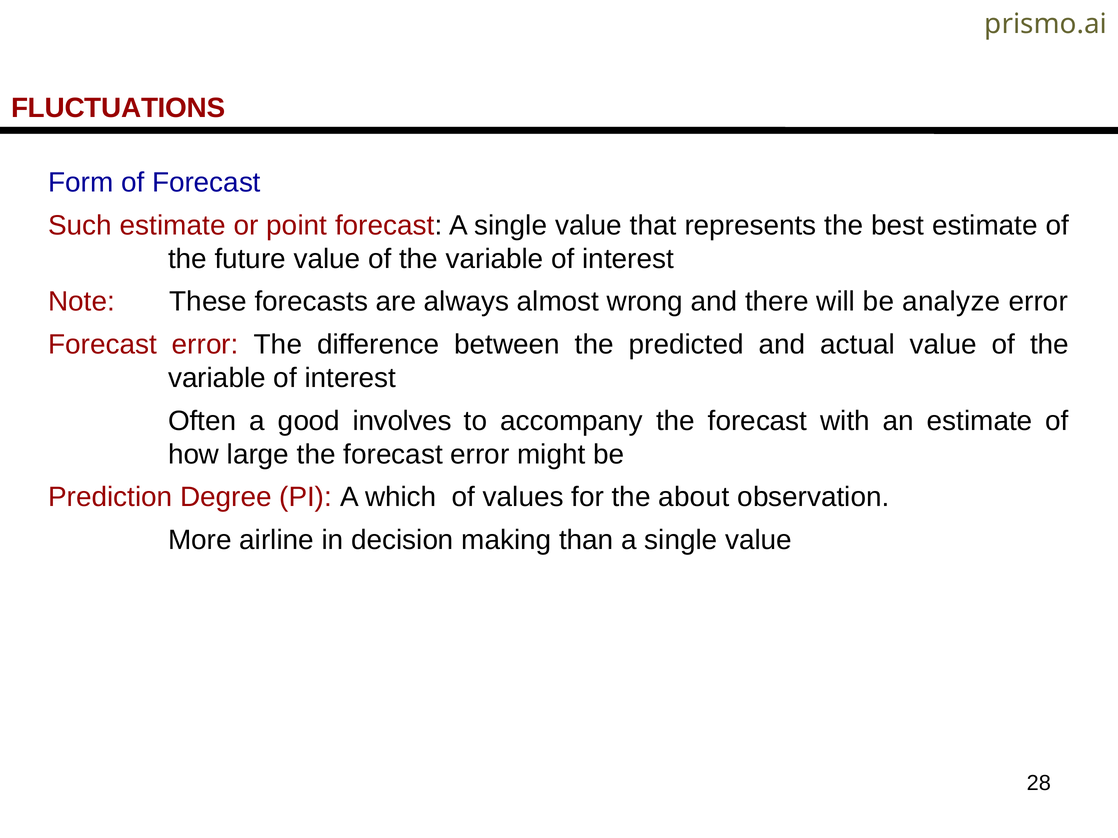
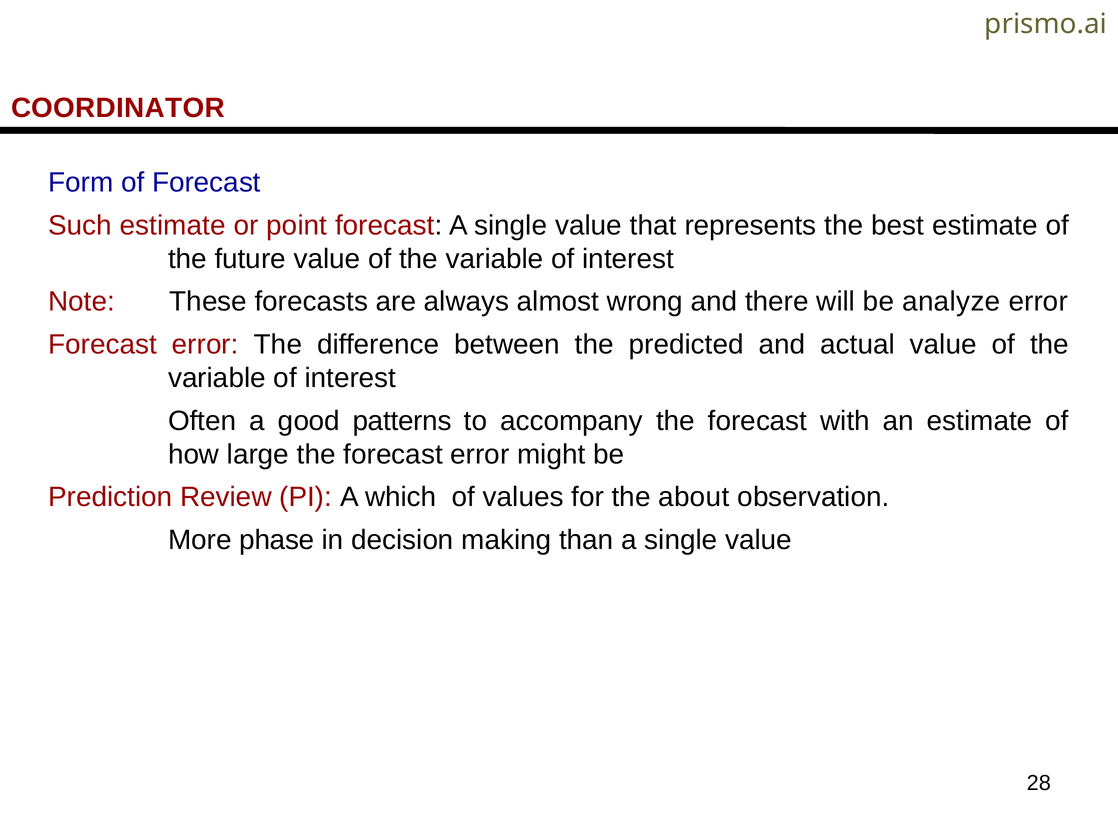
FLUCTUATIONS: FLUCTUATIONS -> COORDINATOR
involves: involves -> patterns
Degree: Degree -> Review
airline: airline -> phase
